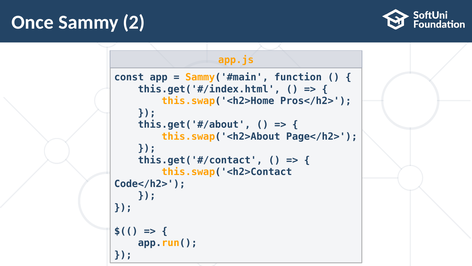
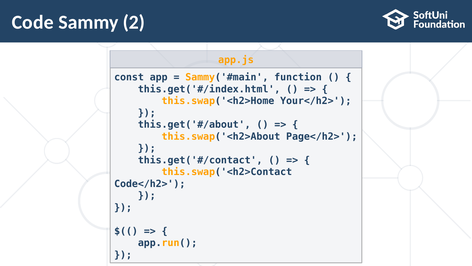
Once: Once -> Code
Pros</h2>: Pros</h2> -> Your</h2>
